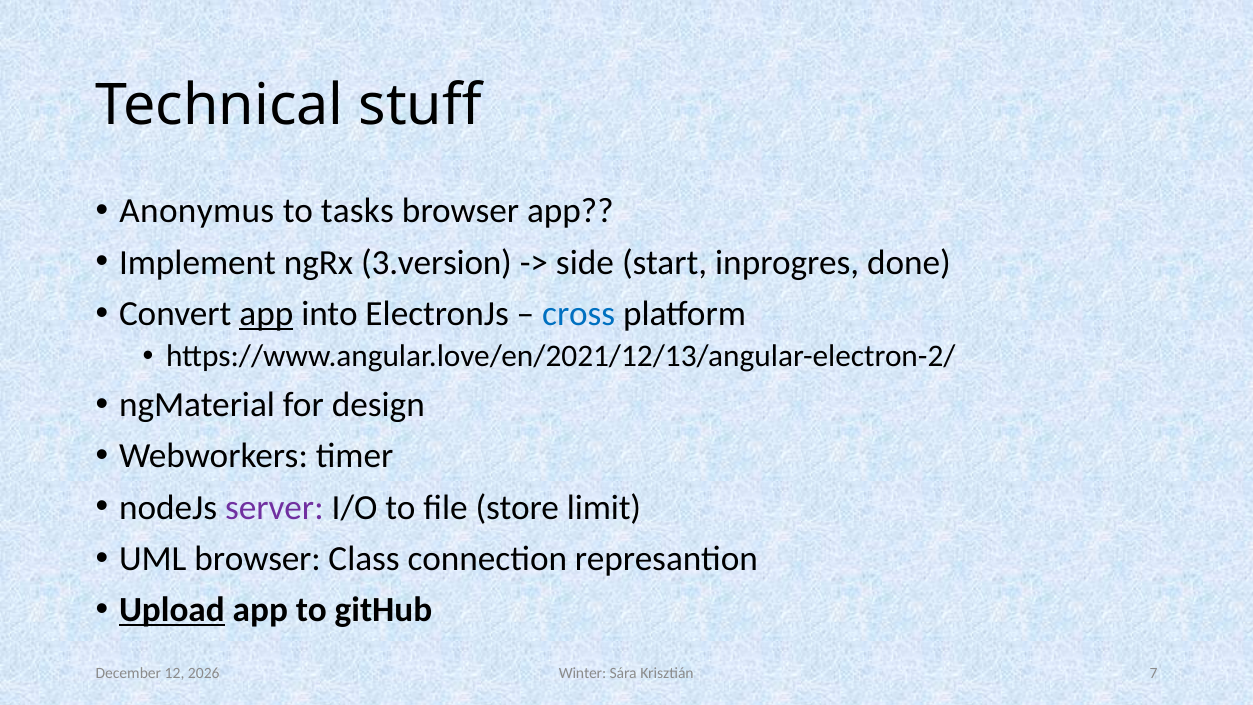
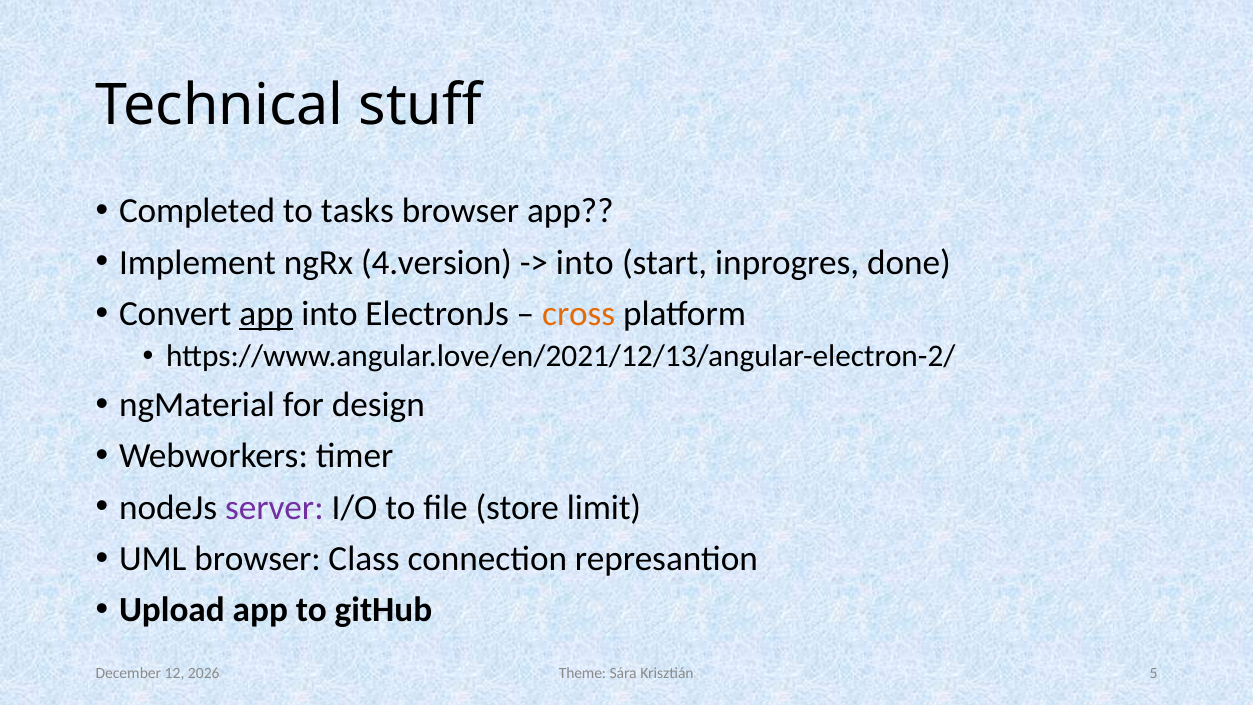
Anonymus: Anonymus -> Completed
3.version: 3.version -> 4.version
side at (585, 262): side -> into
cross colour: blue -> orange
Upload underline: present -> none
Winter: Winter -> Theme
7: 7 -> 5
